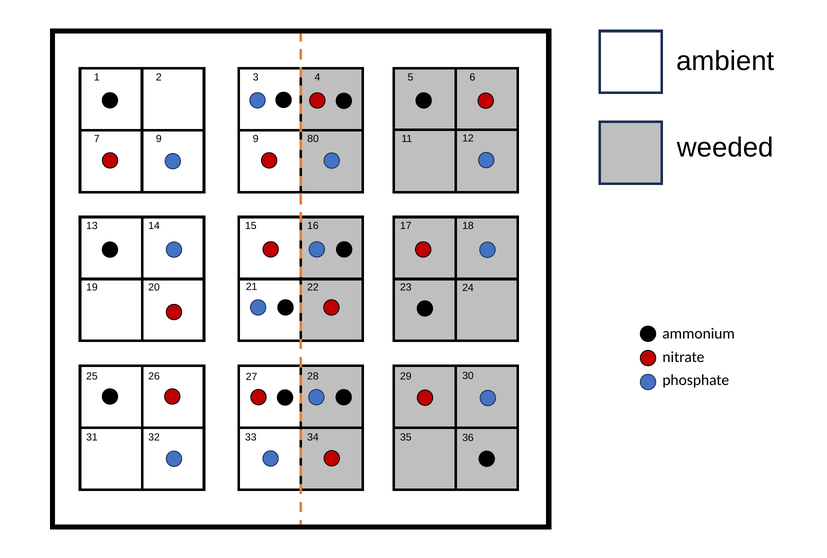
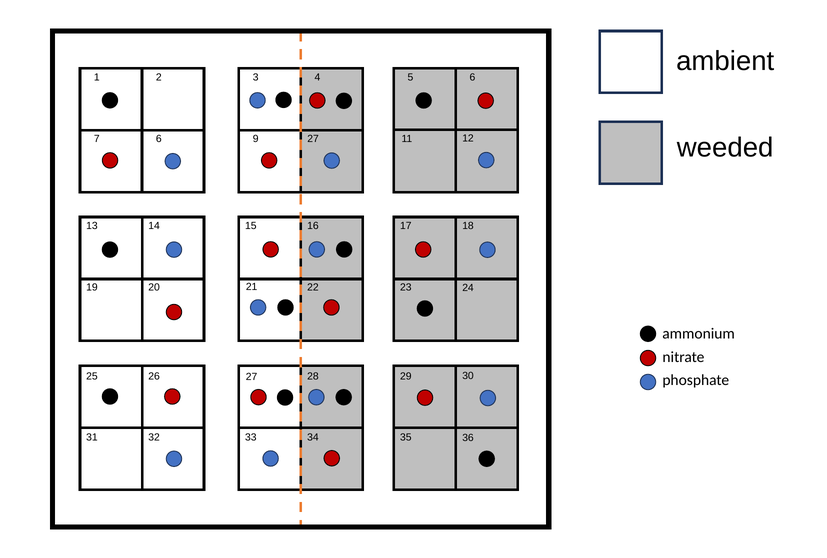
7 9: 9 -> 6
9 80: 80 -> 27
